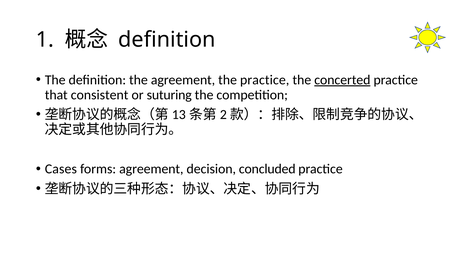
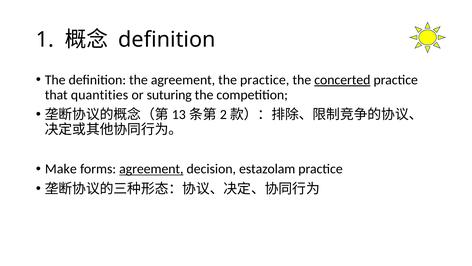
consistent: consistent -> quantities
Cases: Cases -> Make
agreement at (151, 169) underline: none -> present
concluded: concluded -> estazolam
